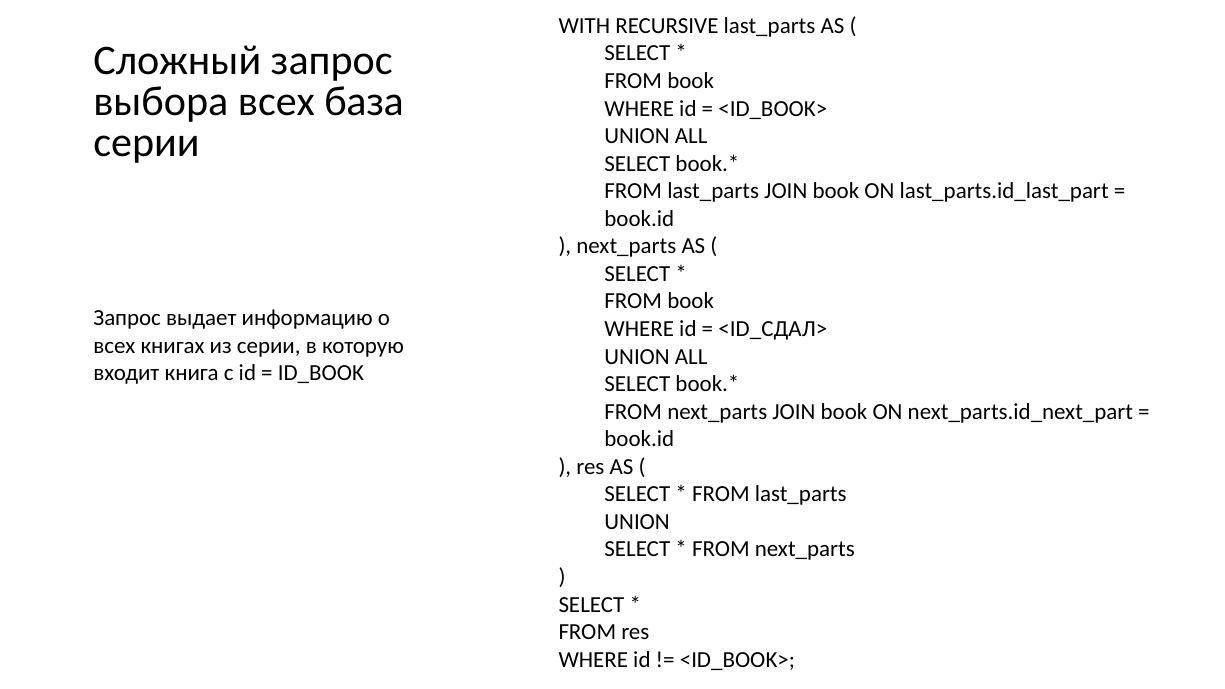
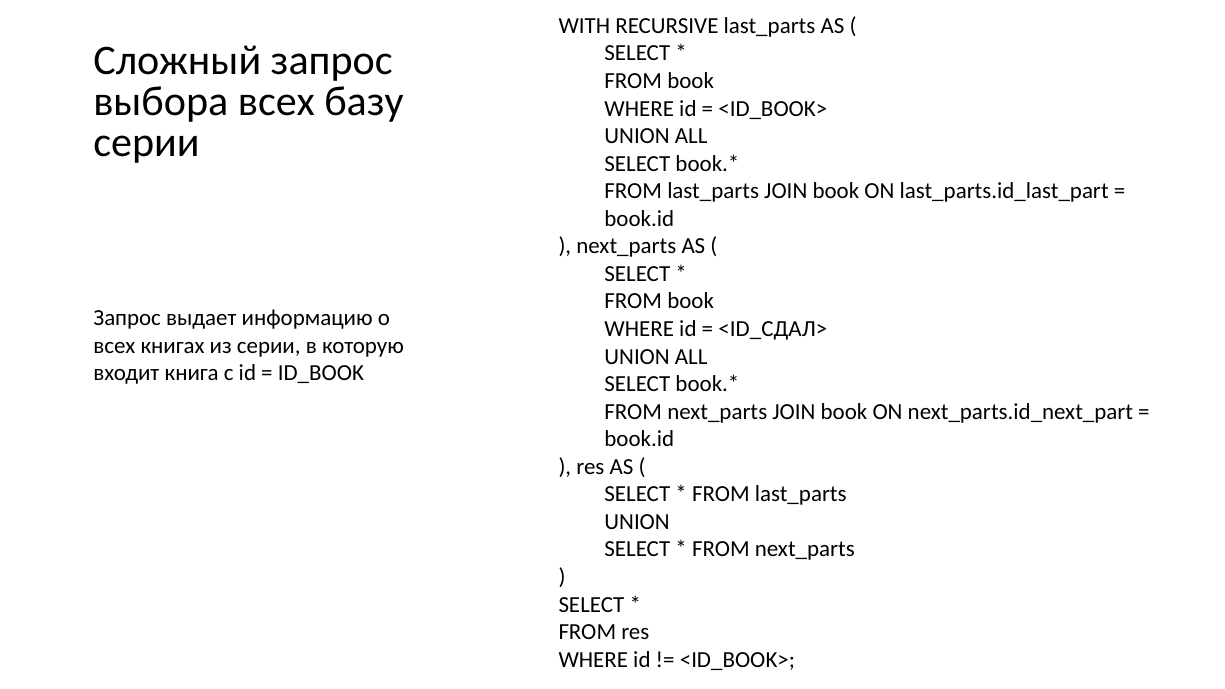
база: база -> базу
